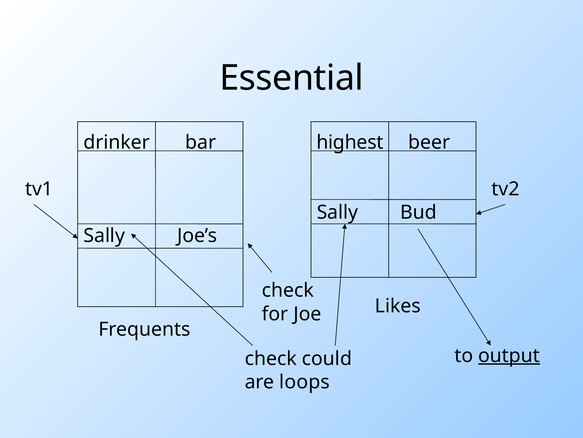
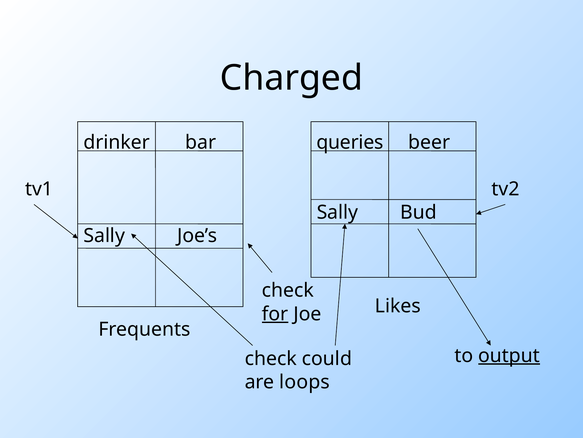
Essential: Essential -> Charged
highest: highest -> queries
for underline: none -> present
